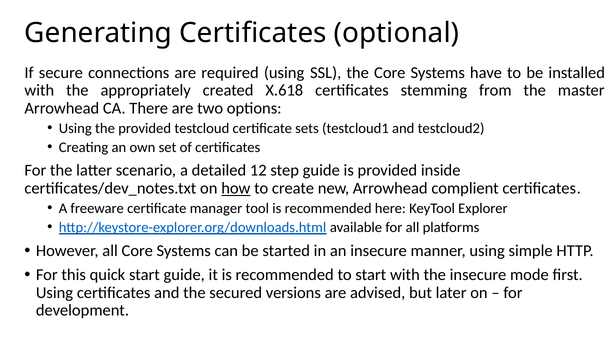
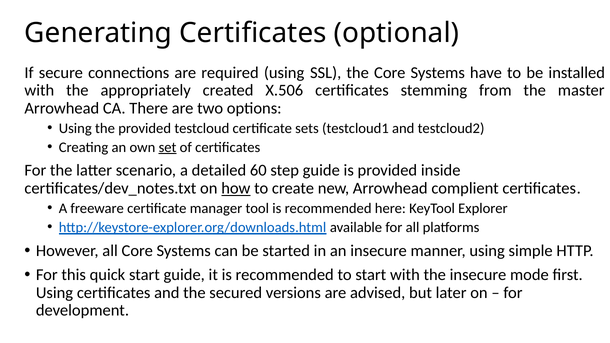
X.618: X.618 -> X.506
set underline: none -> present
12: 12 -> 60
